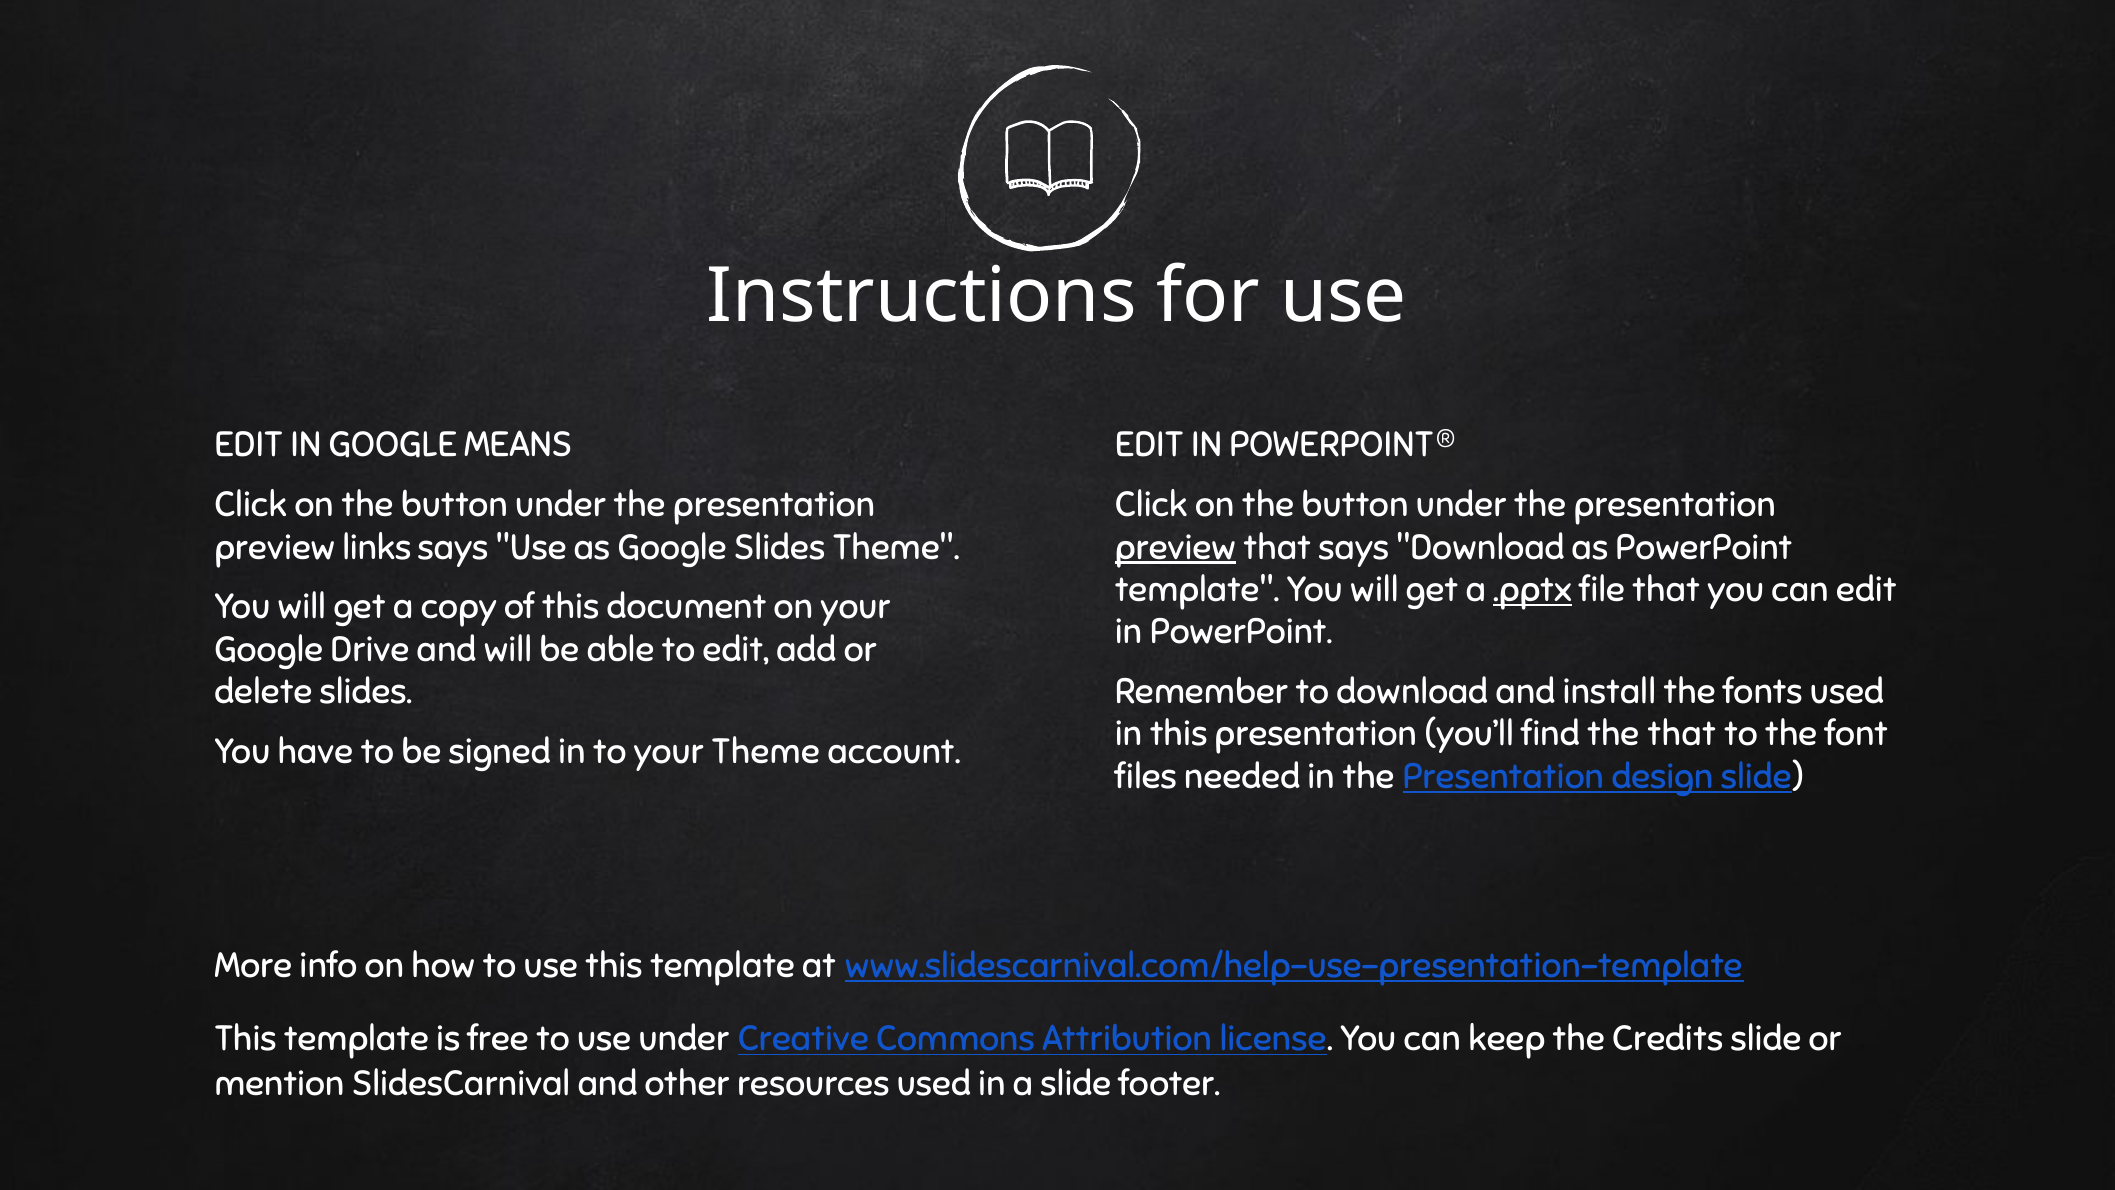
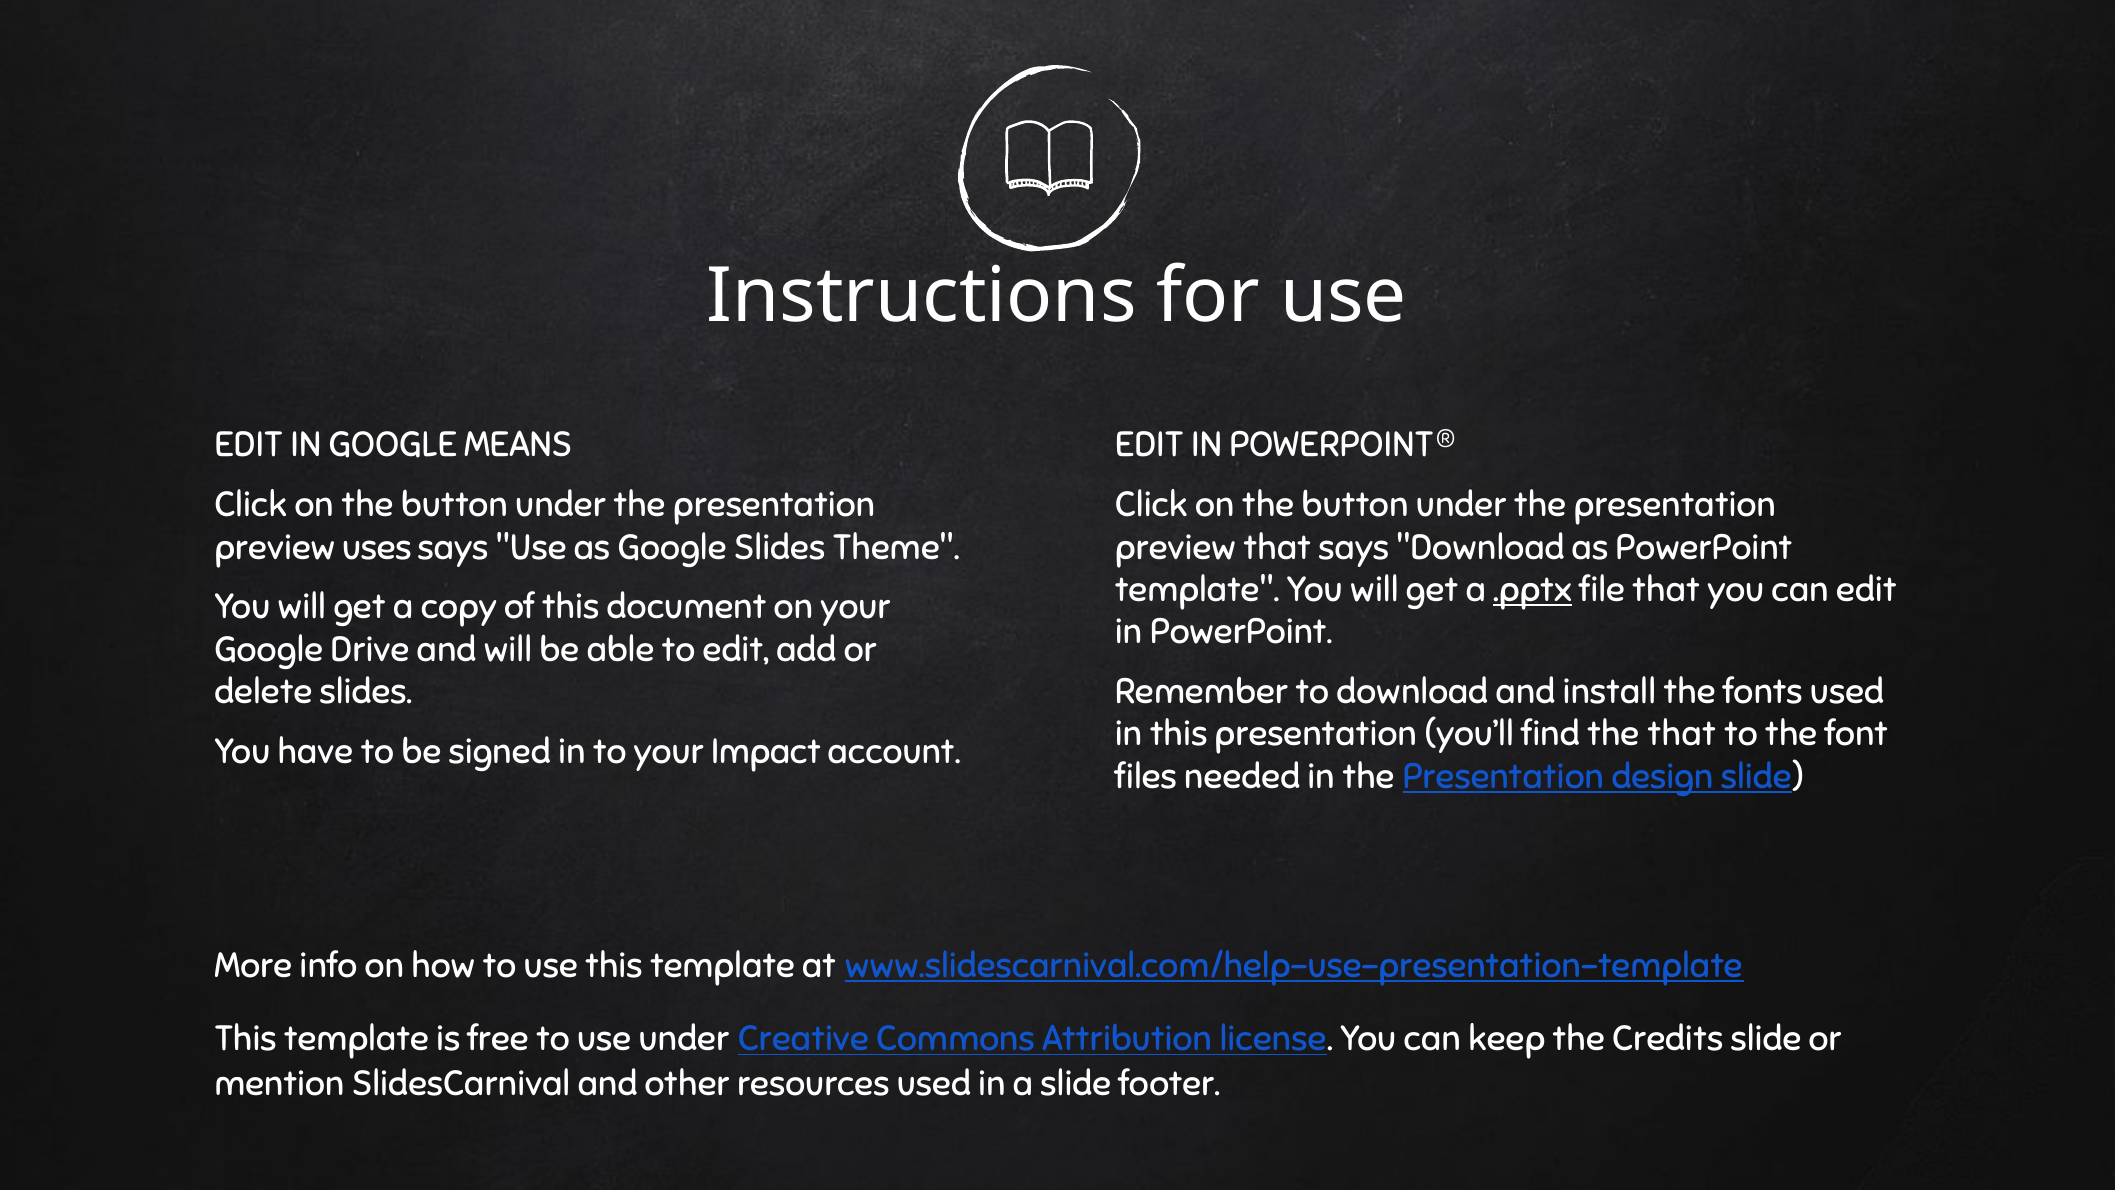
links: links -> uses
preview at (1176, 547) underline: present -> none
your Theme: Theme -> Impact
